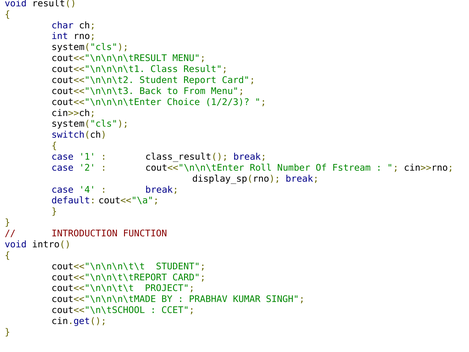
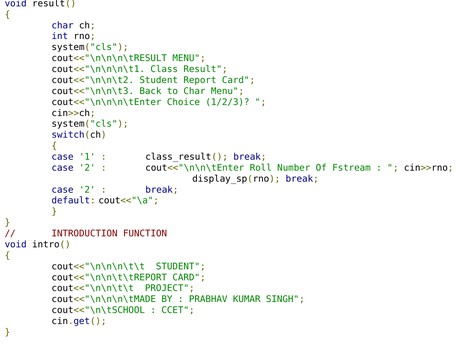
to From: From -> Char
4 at (87, 190): 4 -> 2
